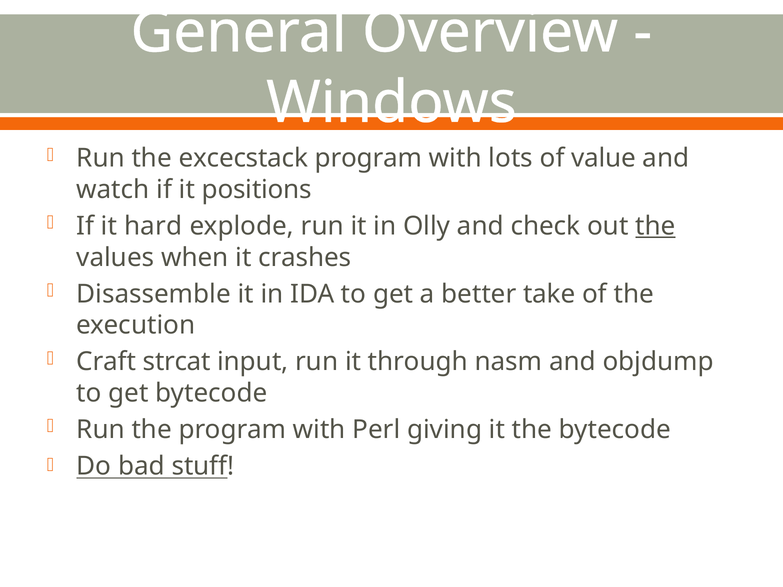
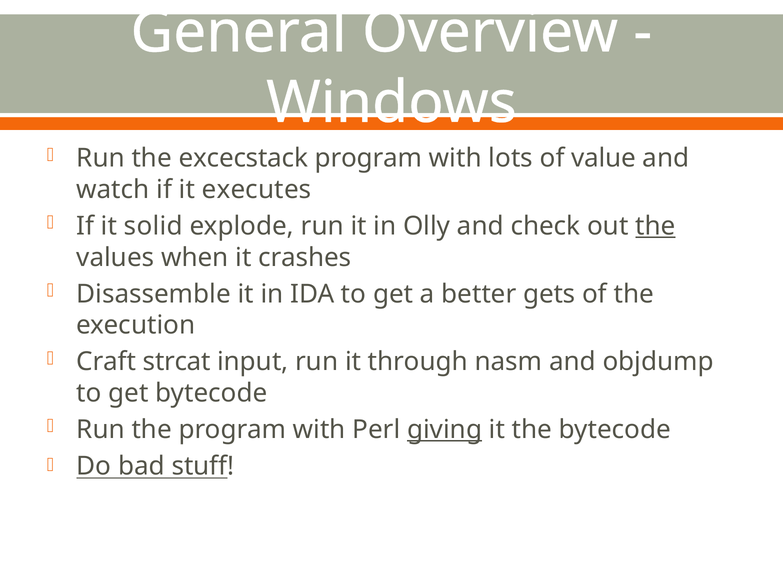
positions: positions -> executes
hard: hard -> solid
take: take -> gets
giving underline: none -> present
